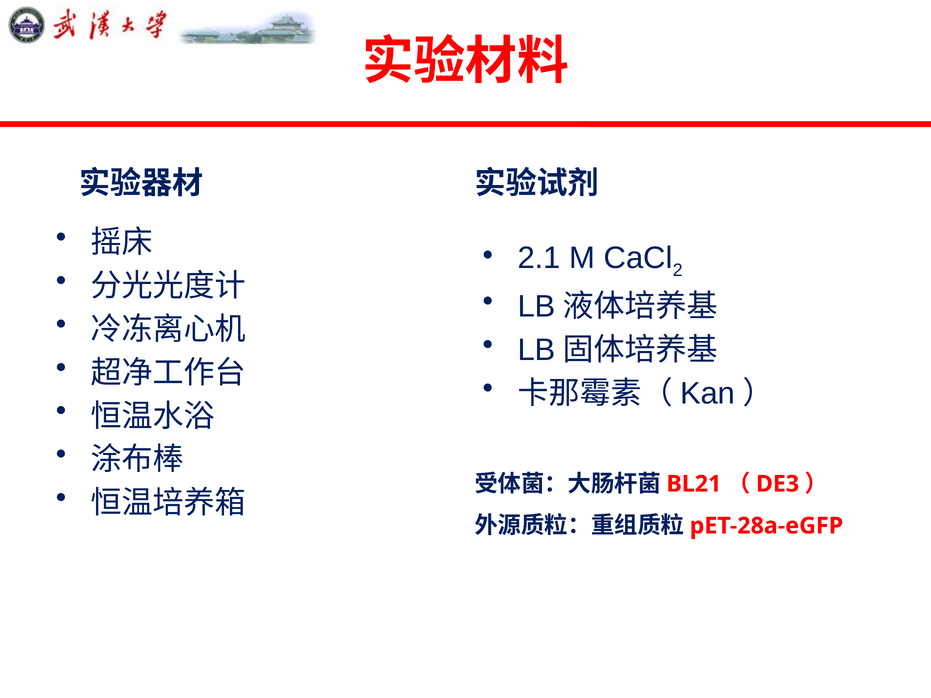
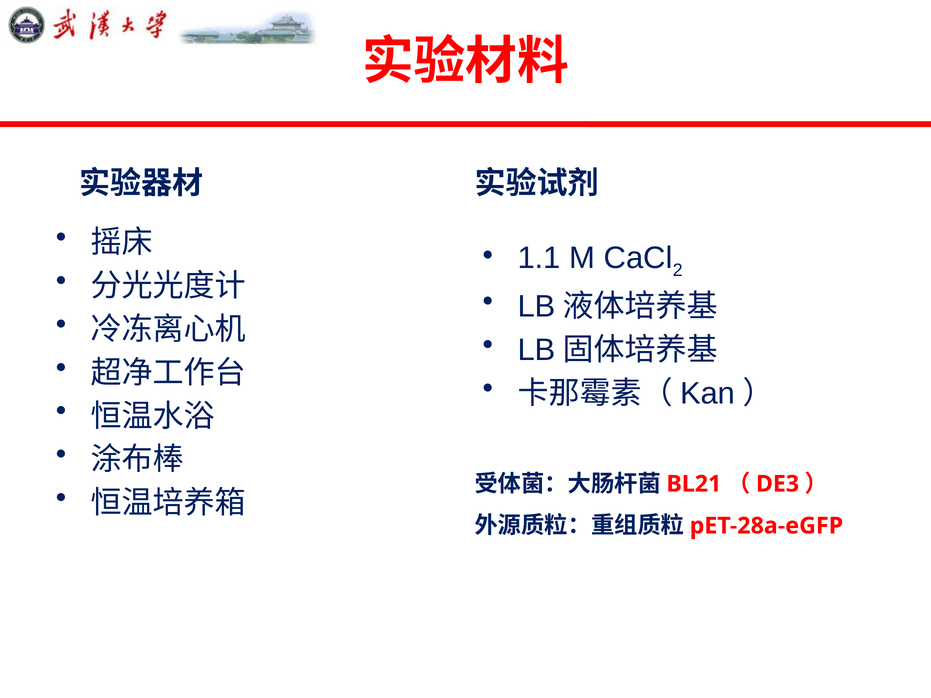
2.1: 2.1 -> 1.1
